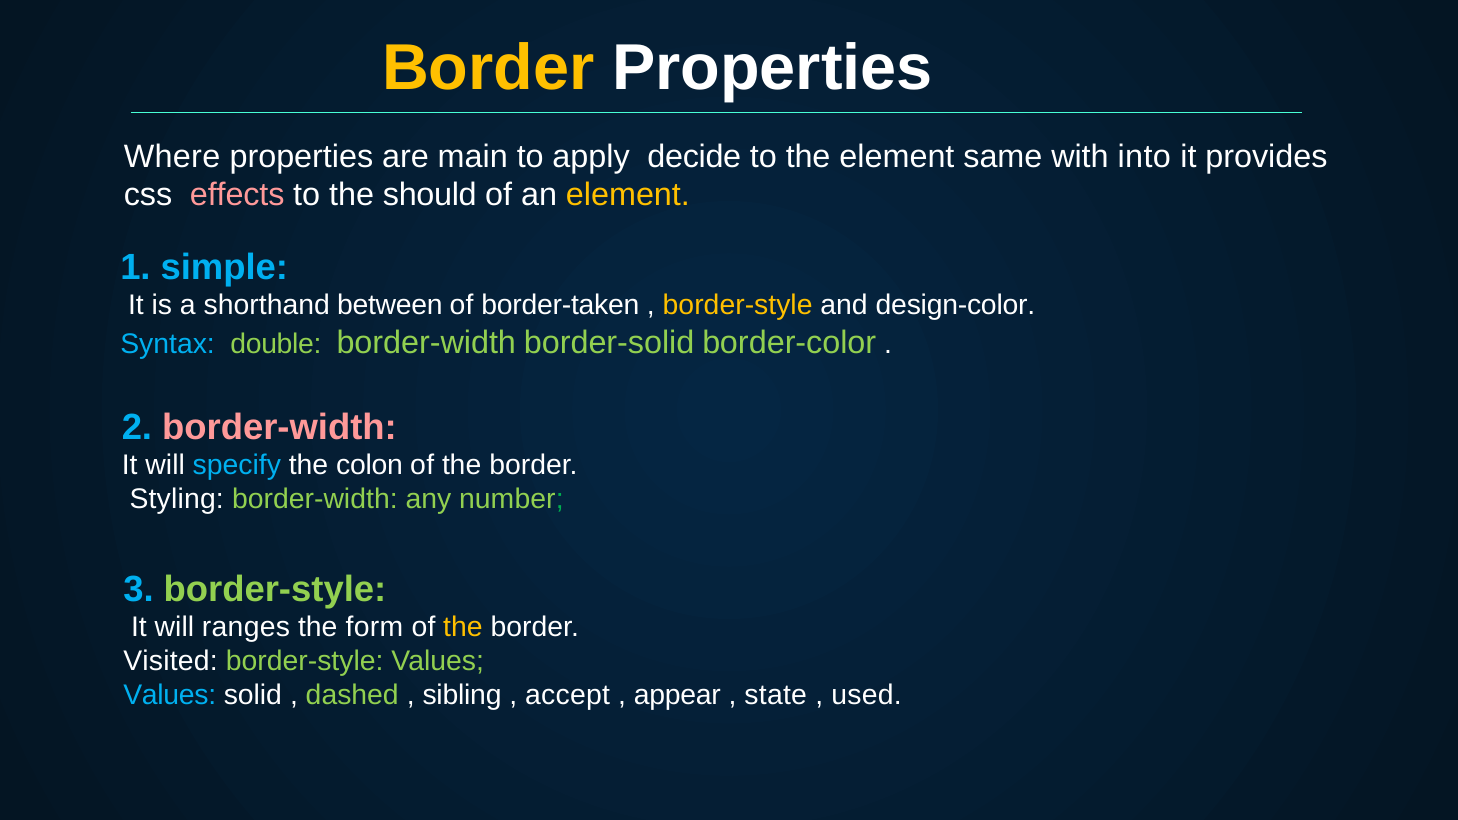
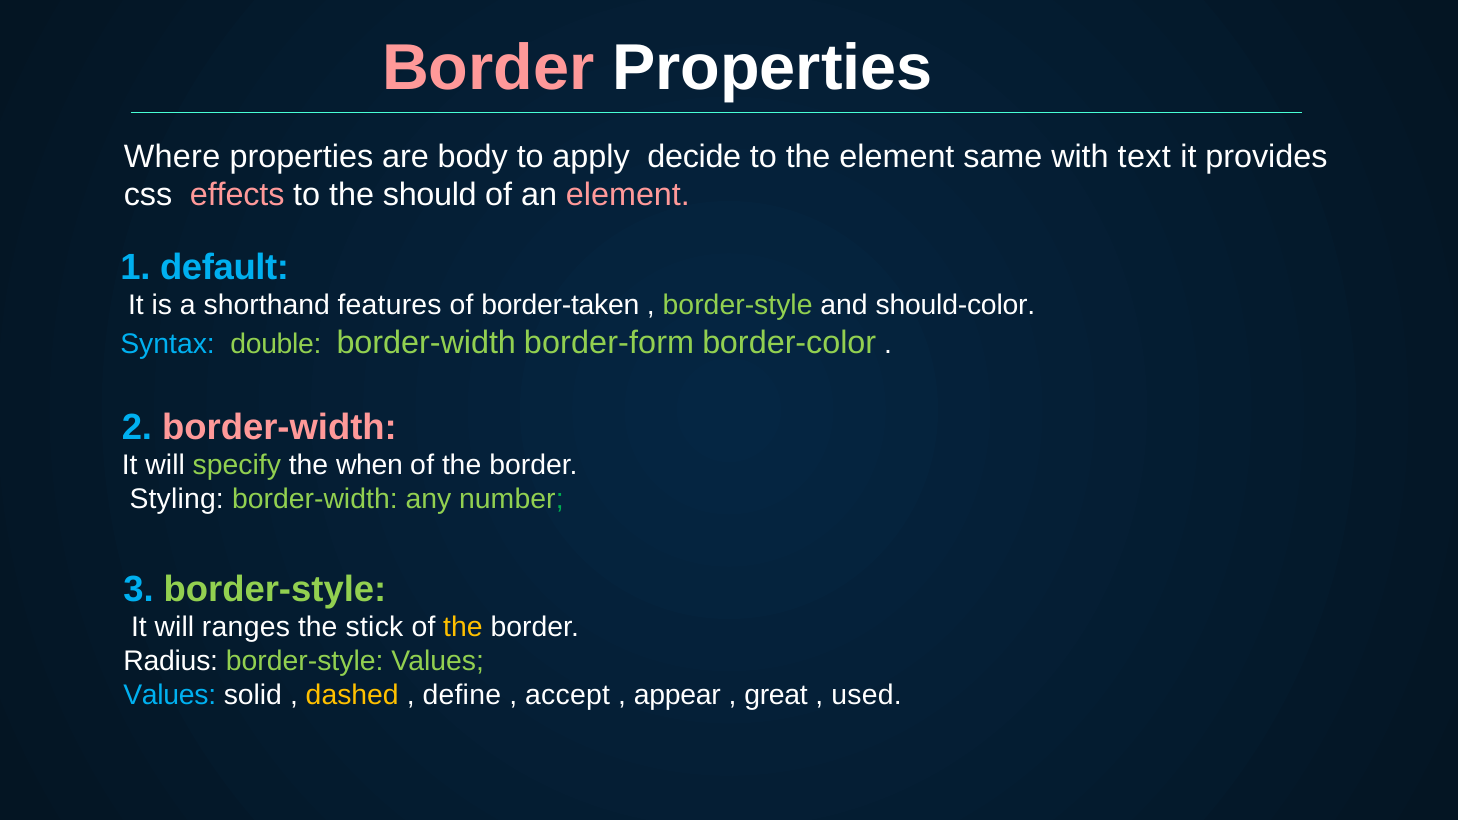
Border at (488, 68) colour: yellow -> pink
main: main -> body
into: into -> text
element at (628, 195) colour: yellow -> pink
simple: simple -> default
between: between -> features
border-style at (738, 306) colour: yellow -> light green
design-color: design-color -> should-color
border-solid: border-solid -> border-form
specify colour: light blue -> light green
colon: colon -> when
form: form -> stick
Visited: Visited -> Radius
dashed colour: light green -> yellow
sibling: sibling -> define
state: state -> great
